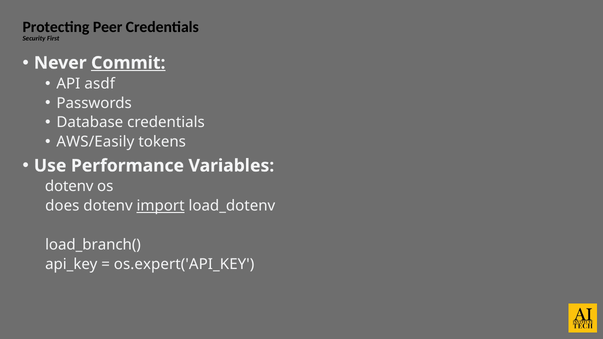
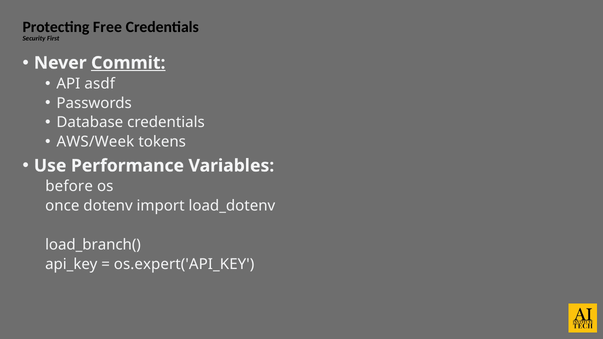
Peer: Peer -> Free
AWS/Easily: AWS/Easily -> AWS/Week
dotenv at (69, 187): dotenv -> before
does: does -> once
import underline: present -> none
